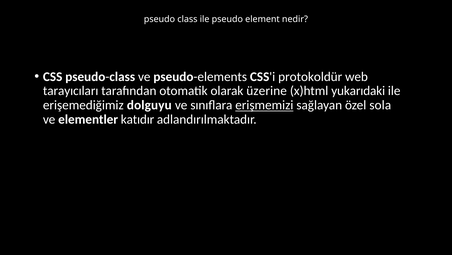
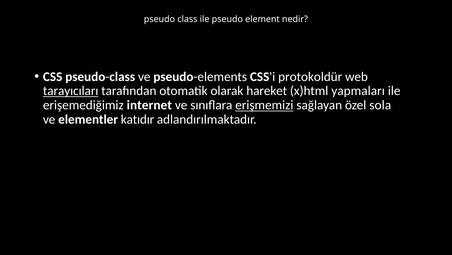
tarayıcıları underline: none -> present
üzerine: üzerine -> hareket
yukarıdaki: yukarıdaki -> yapmaları
dolguyu: dolguyu -> internet
